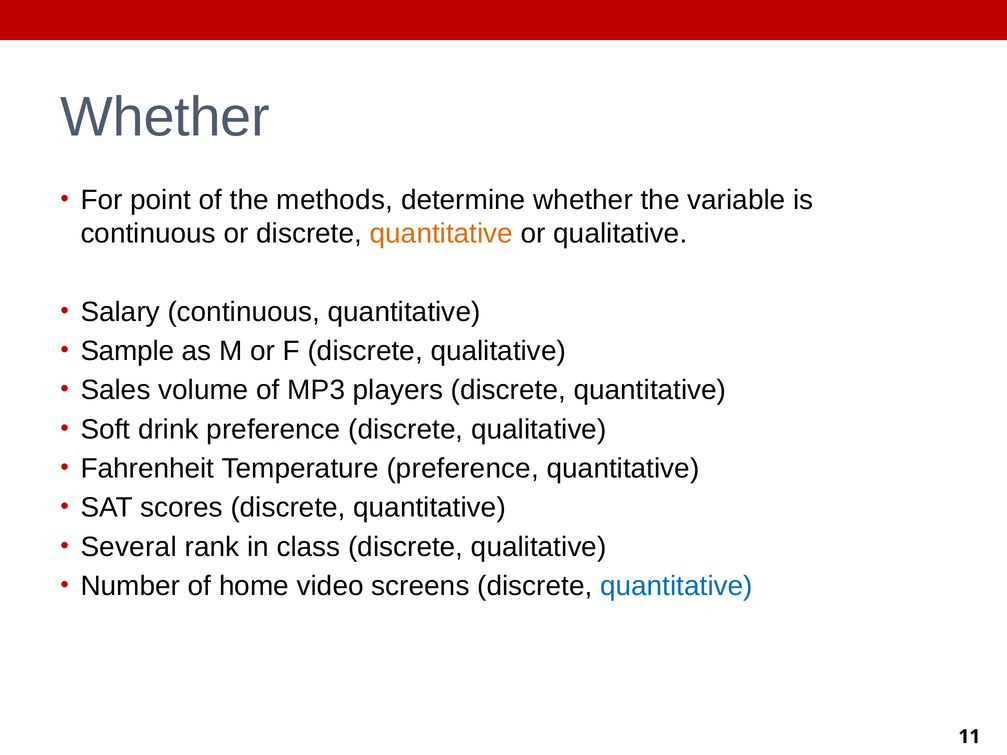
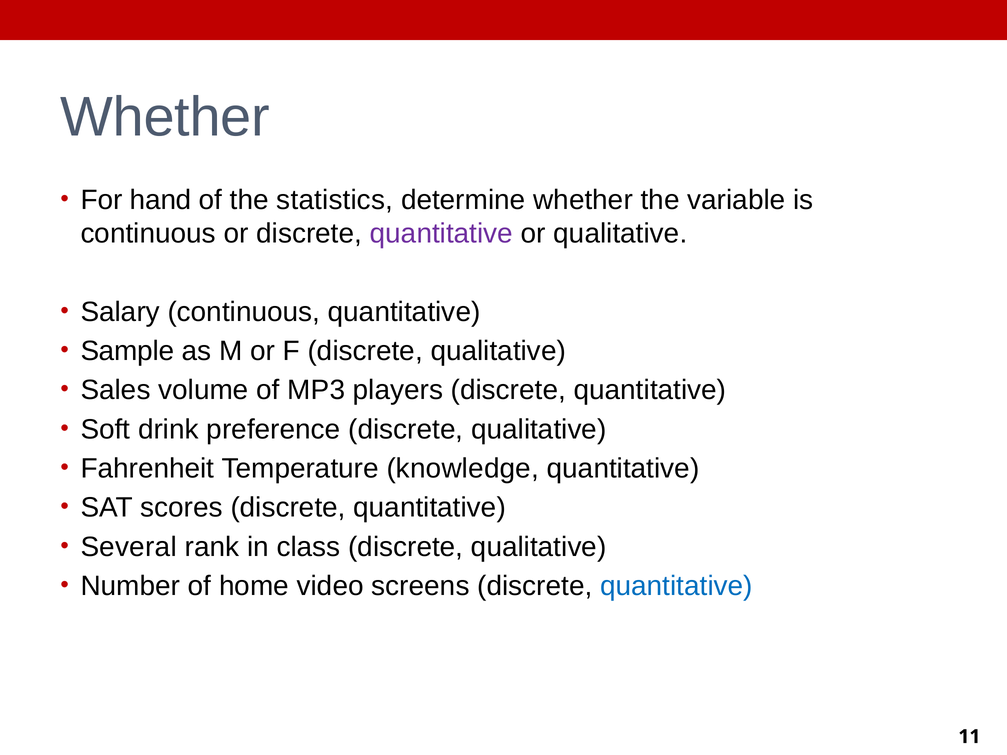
point: point -> hand
methods: methods -> statistics
quantitative at (441, 234) colour: orange -> purple
Temperature preference: preference -> knowledge
